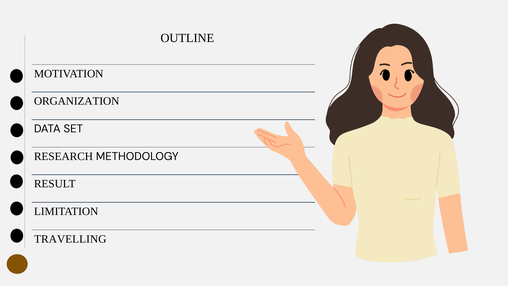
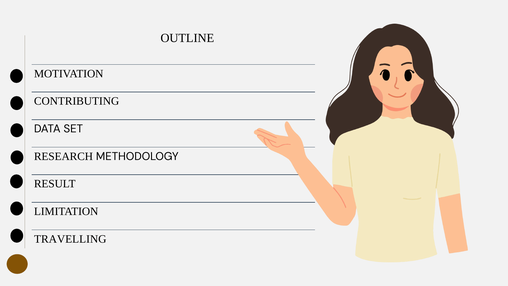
ORGANIZATION: ORGANIZATION -> CONTRIBUTING
